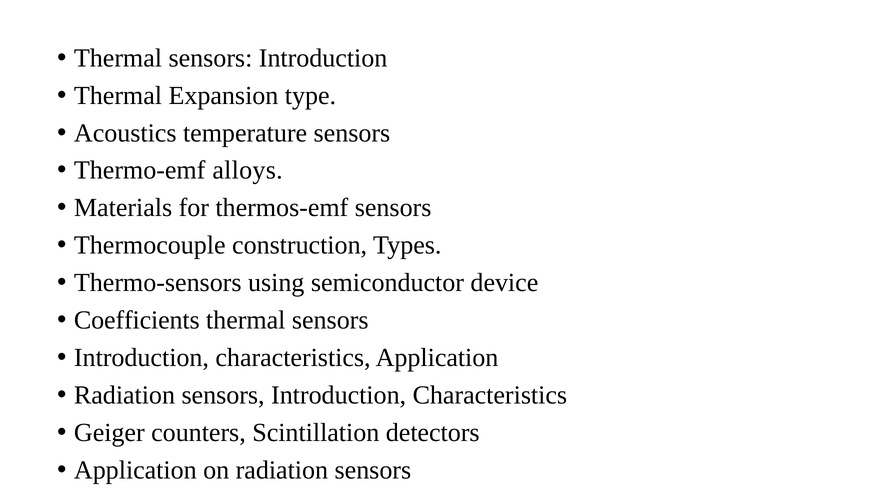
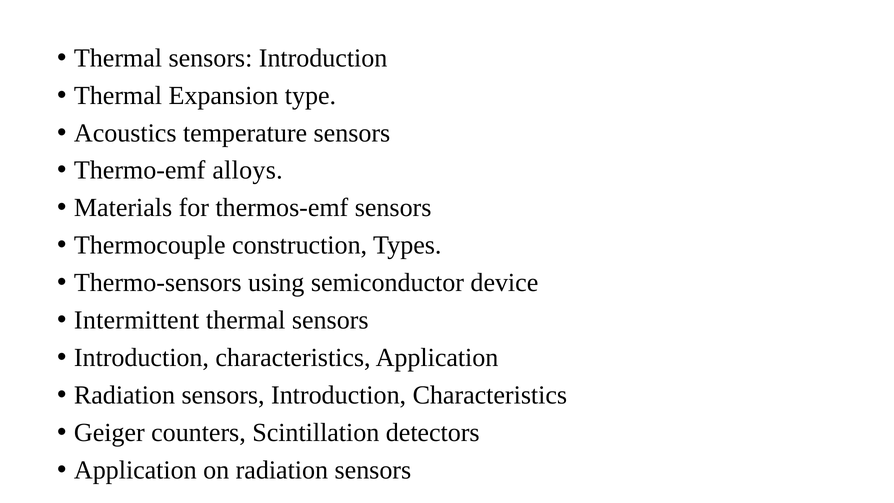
Coefficients: Coefficients -> Intermittent
